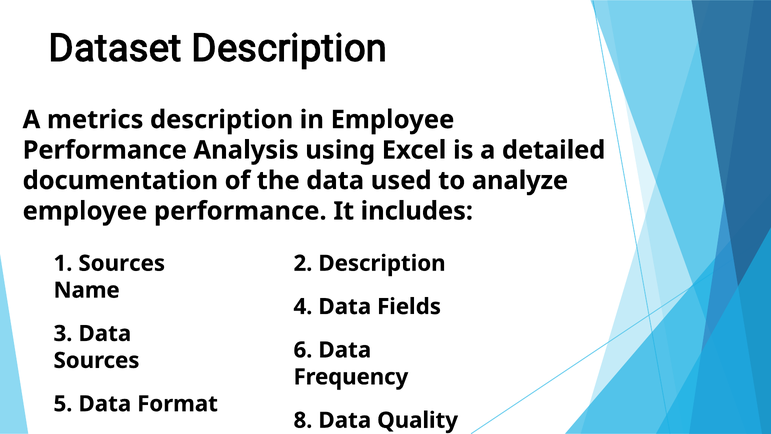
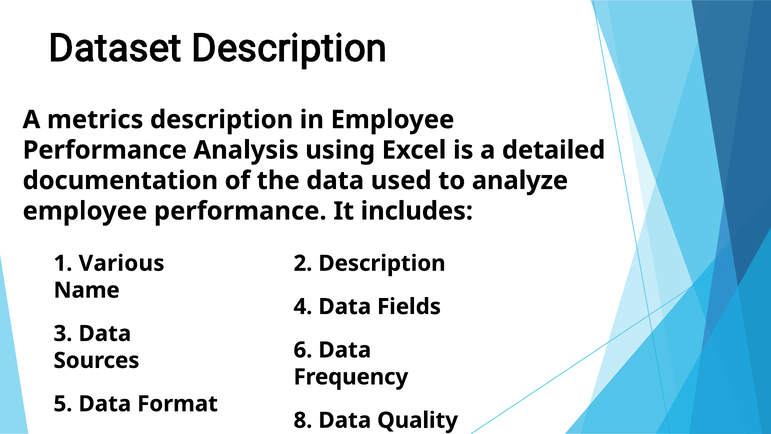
1 Sources: Sources -> Various
